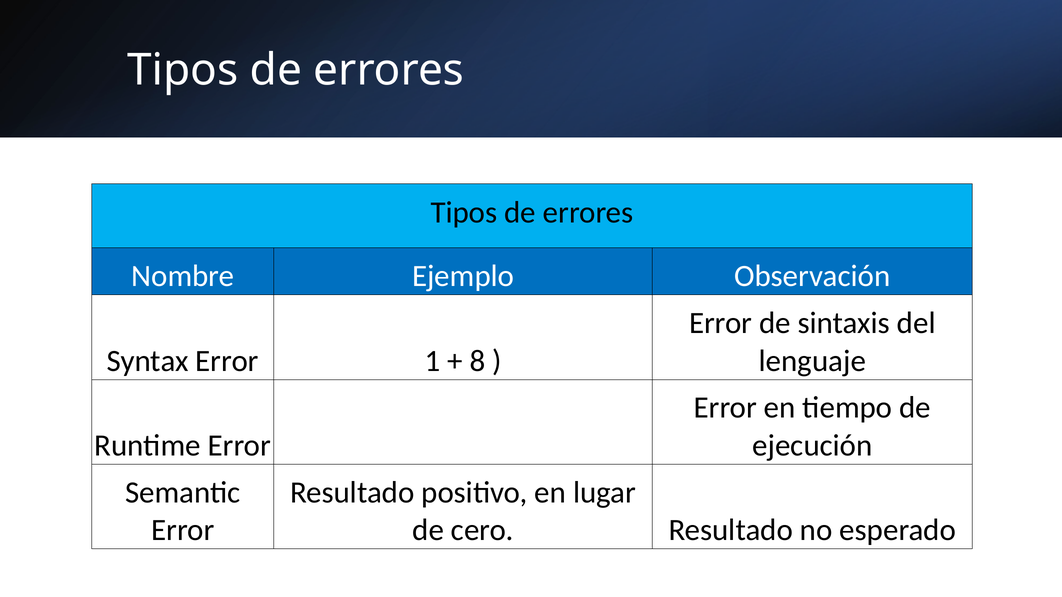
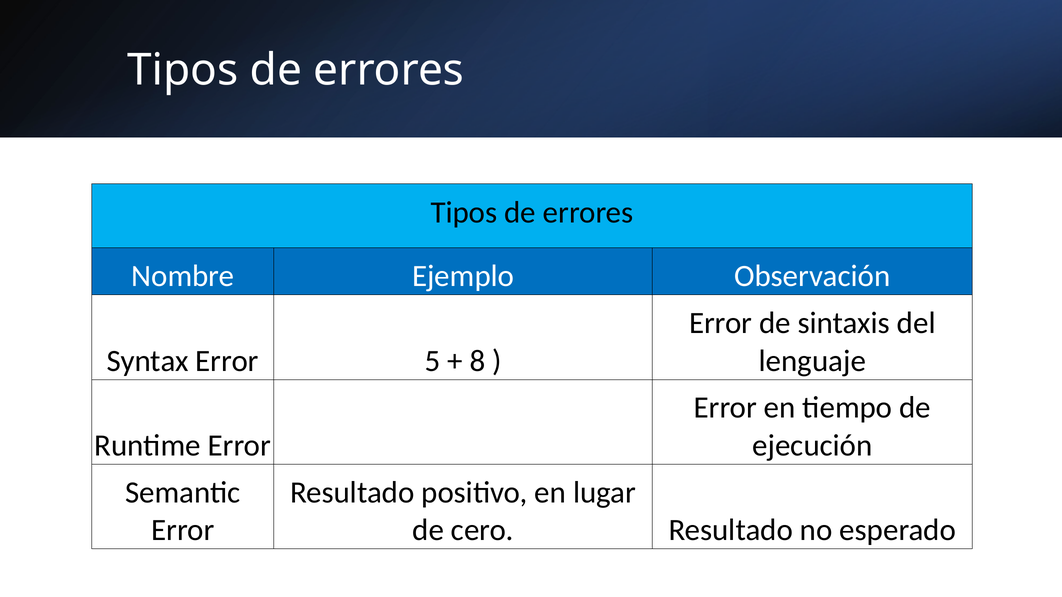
1: 1 -> 5
